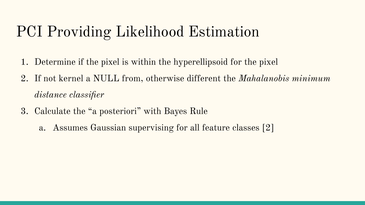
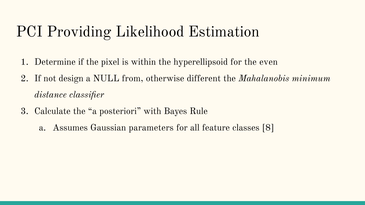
for the pixel: pixel -> even
kernel: kernel -> design
supervising: supervising -> parameters
classes 2: 2 -> 8
